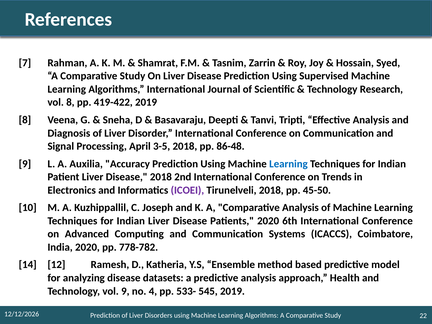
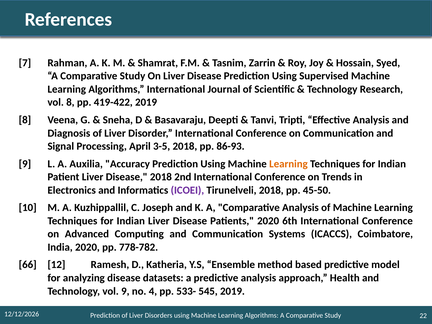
86-48: 86-48 -> 86-93
Learning at (288, 164) colour: blue -> orange
14: 14 -> 66
